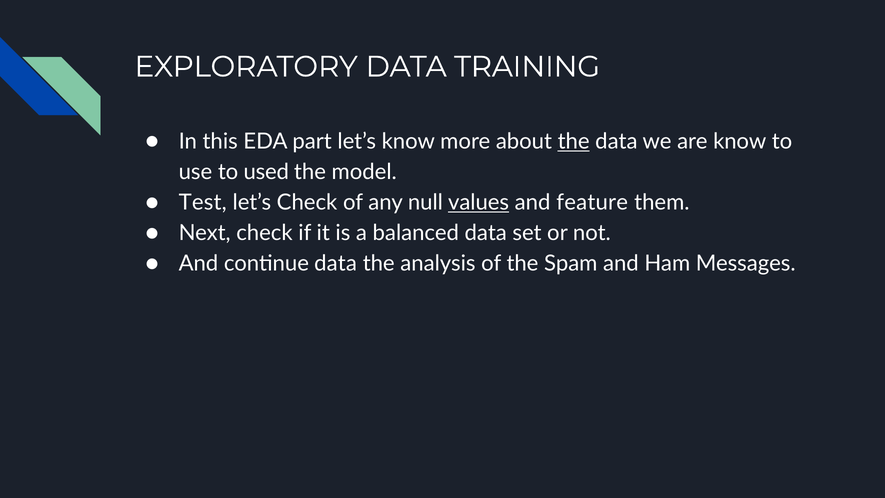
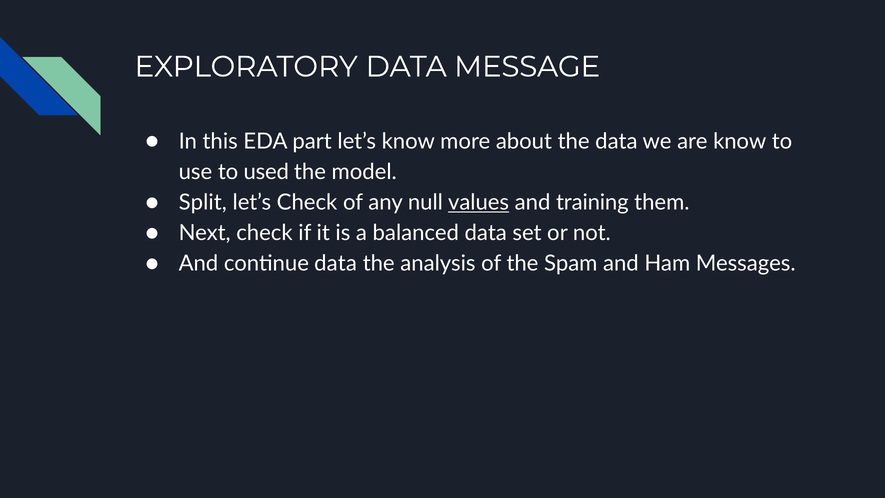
TRAINING: TRAINING -> MESSAGE
the at (574, 141) underline: present -> none
Test: Test -> Split
feature: feature -> training
